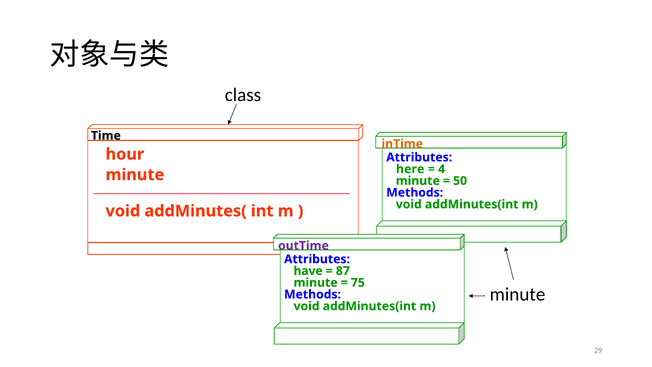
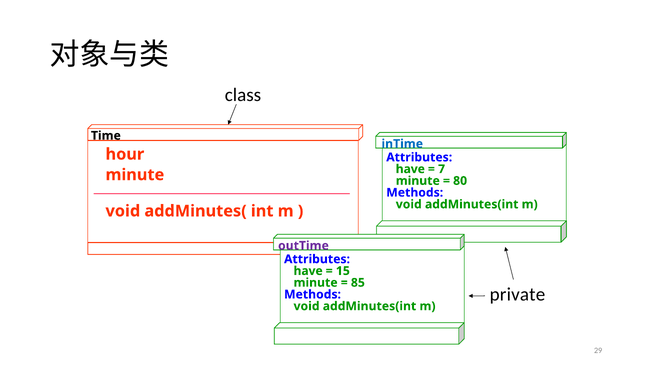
inTime colour: orange -> blue
here at (410, 169): here -> have
4: 4 -> 7
50: 50 -> 80
87: 87 -> 15
75: 75 -> 85
minute at (518, 295): minute -> private
